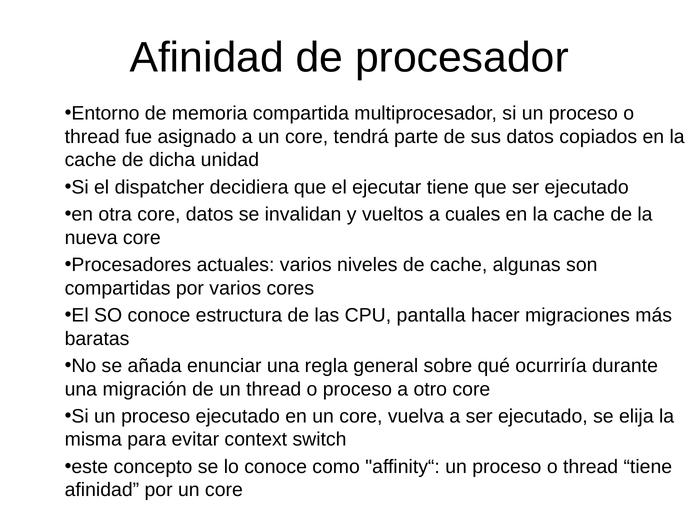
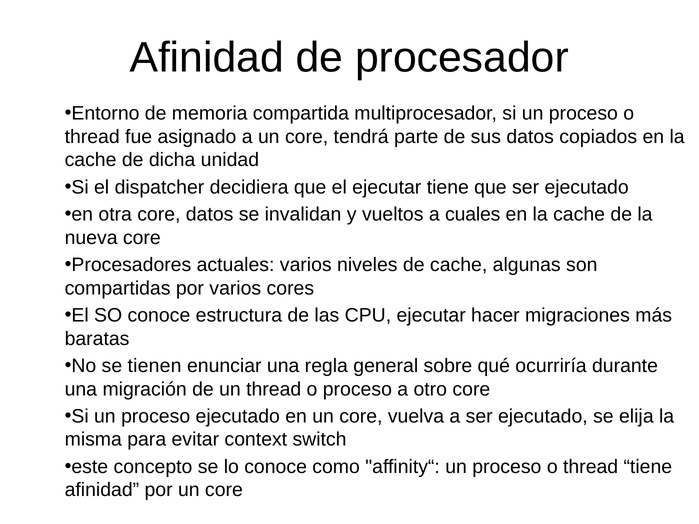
CPU pantalla: pantalla -> ejecutar
añada: añada -> tienen
